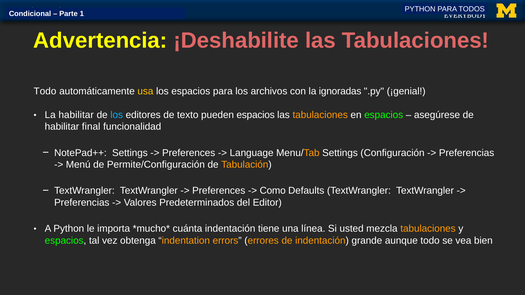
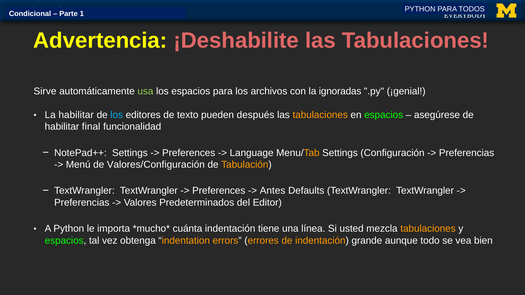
Todo at (45, 91): Todo -> Sirve
usa colour: yellow -> light green
pueden espacios: espacios -> después
Permite/Configuración: Permite/Configuración -> Valores/Configuración
Como: Como -> Antes
